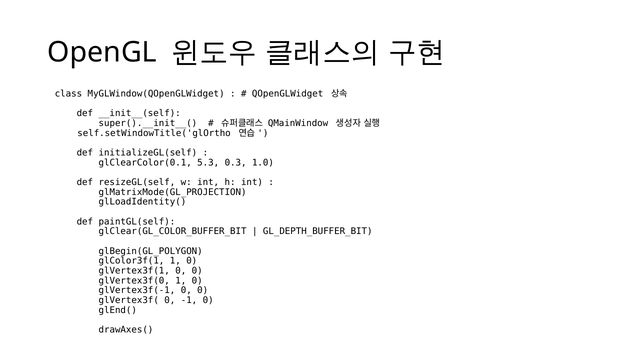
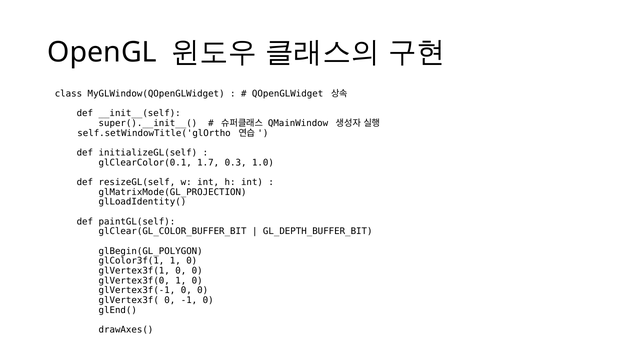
5.3: 5.3 -> 1.7
